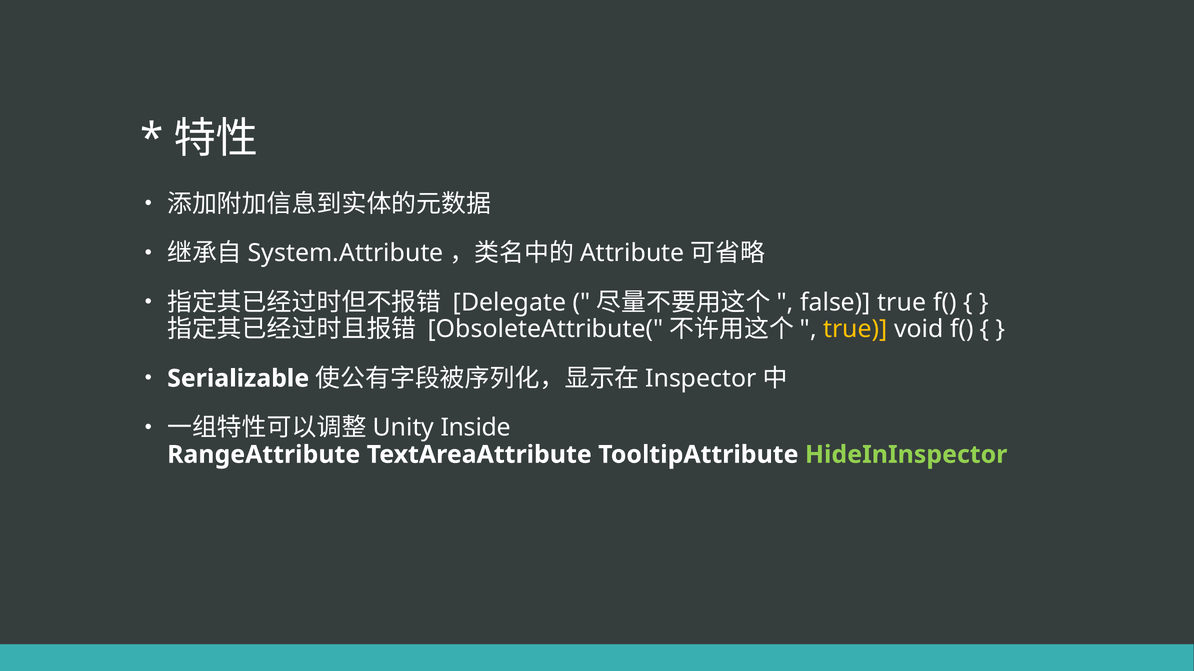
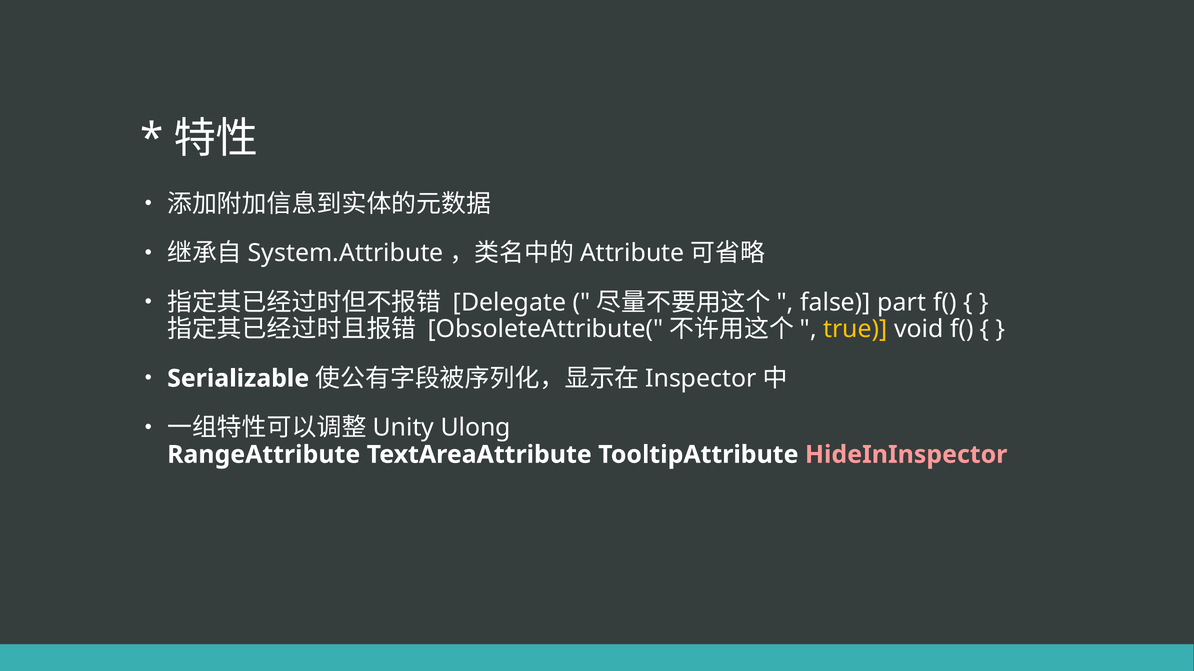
false true: true -> part
Inside: Inside -> Ulong
HideInInspector colour: light green -> pink
